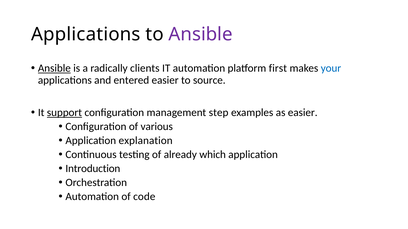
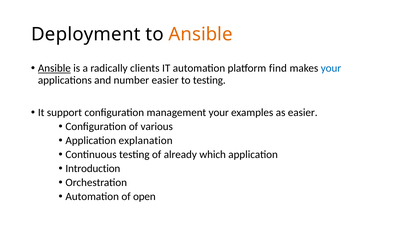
Applications at (86, 34): Applications -> Deployment
Ansible at (201, 34) colour: purple -> orange
first: first -> find
entered: entered -> number
to source: source -> testing
support underline: present -> none
management step: step -> your
code: code -> open
